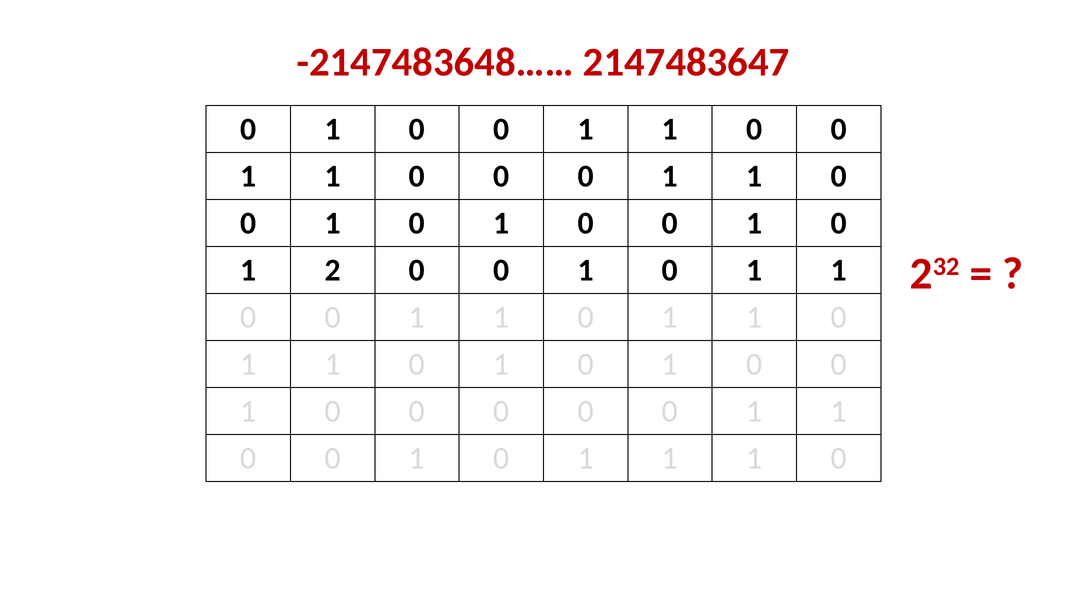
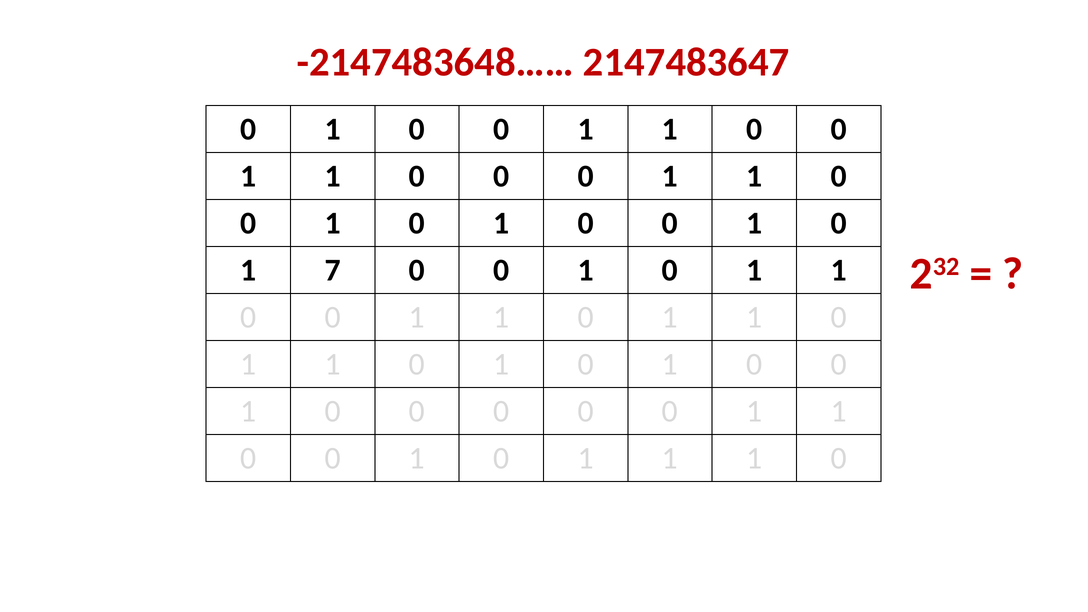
2: 2 -> 7
